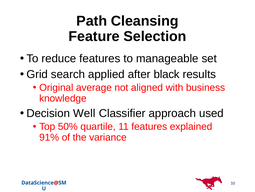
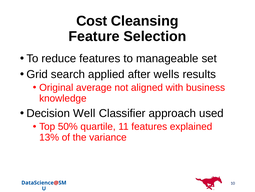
Path: Path -> Cost
black: black -> wells
91%: 91% -> 13%
